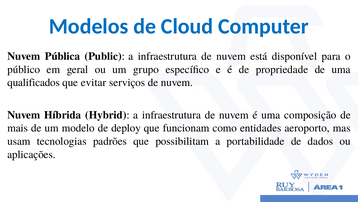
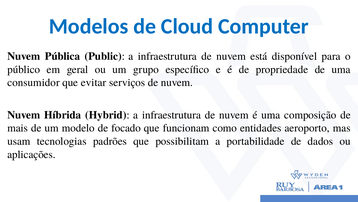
qualificados: qualificados -> consumidor
deploy: deploy -> focado
